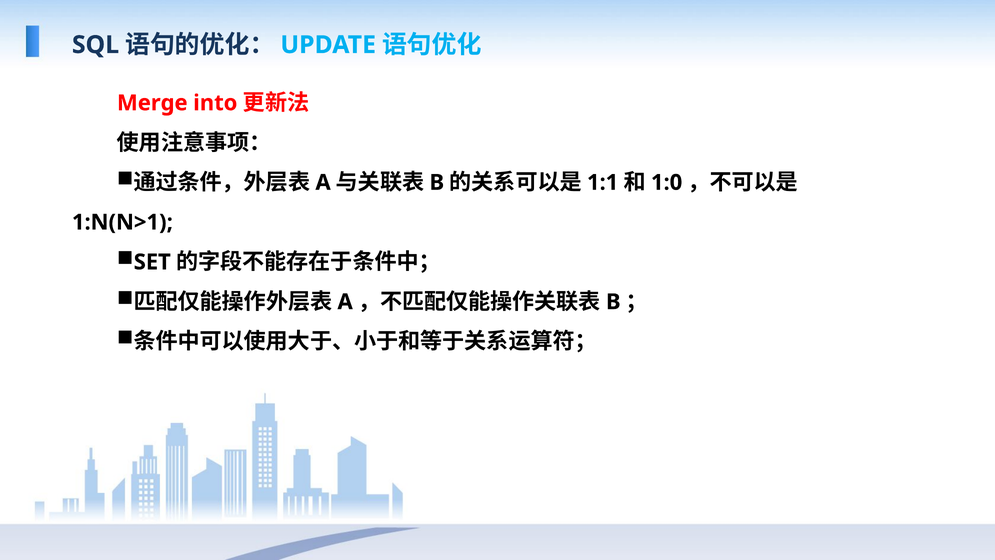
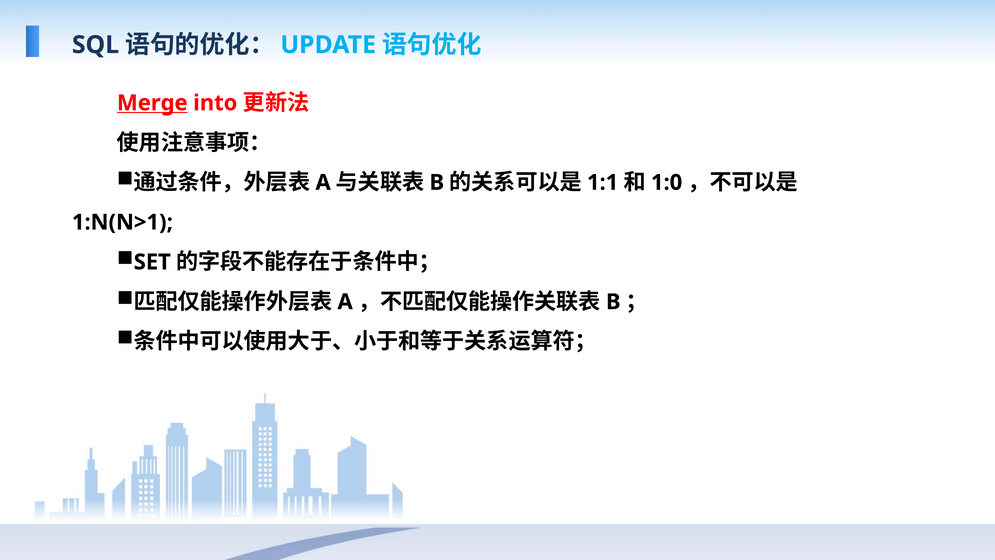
Merge underline: none -> present
